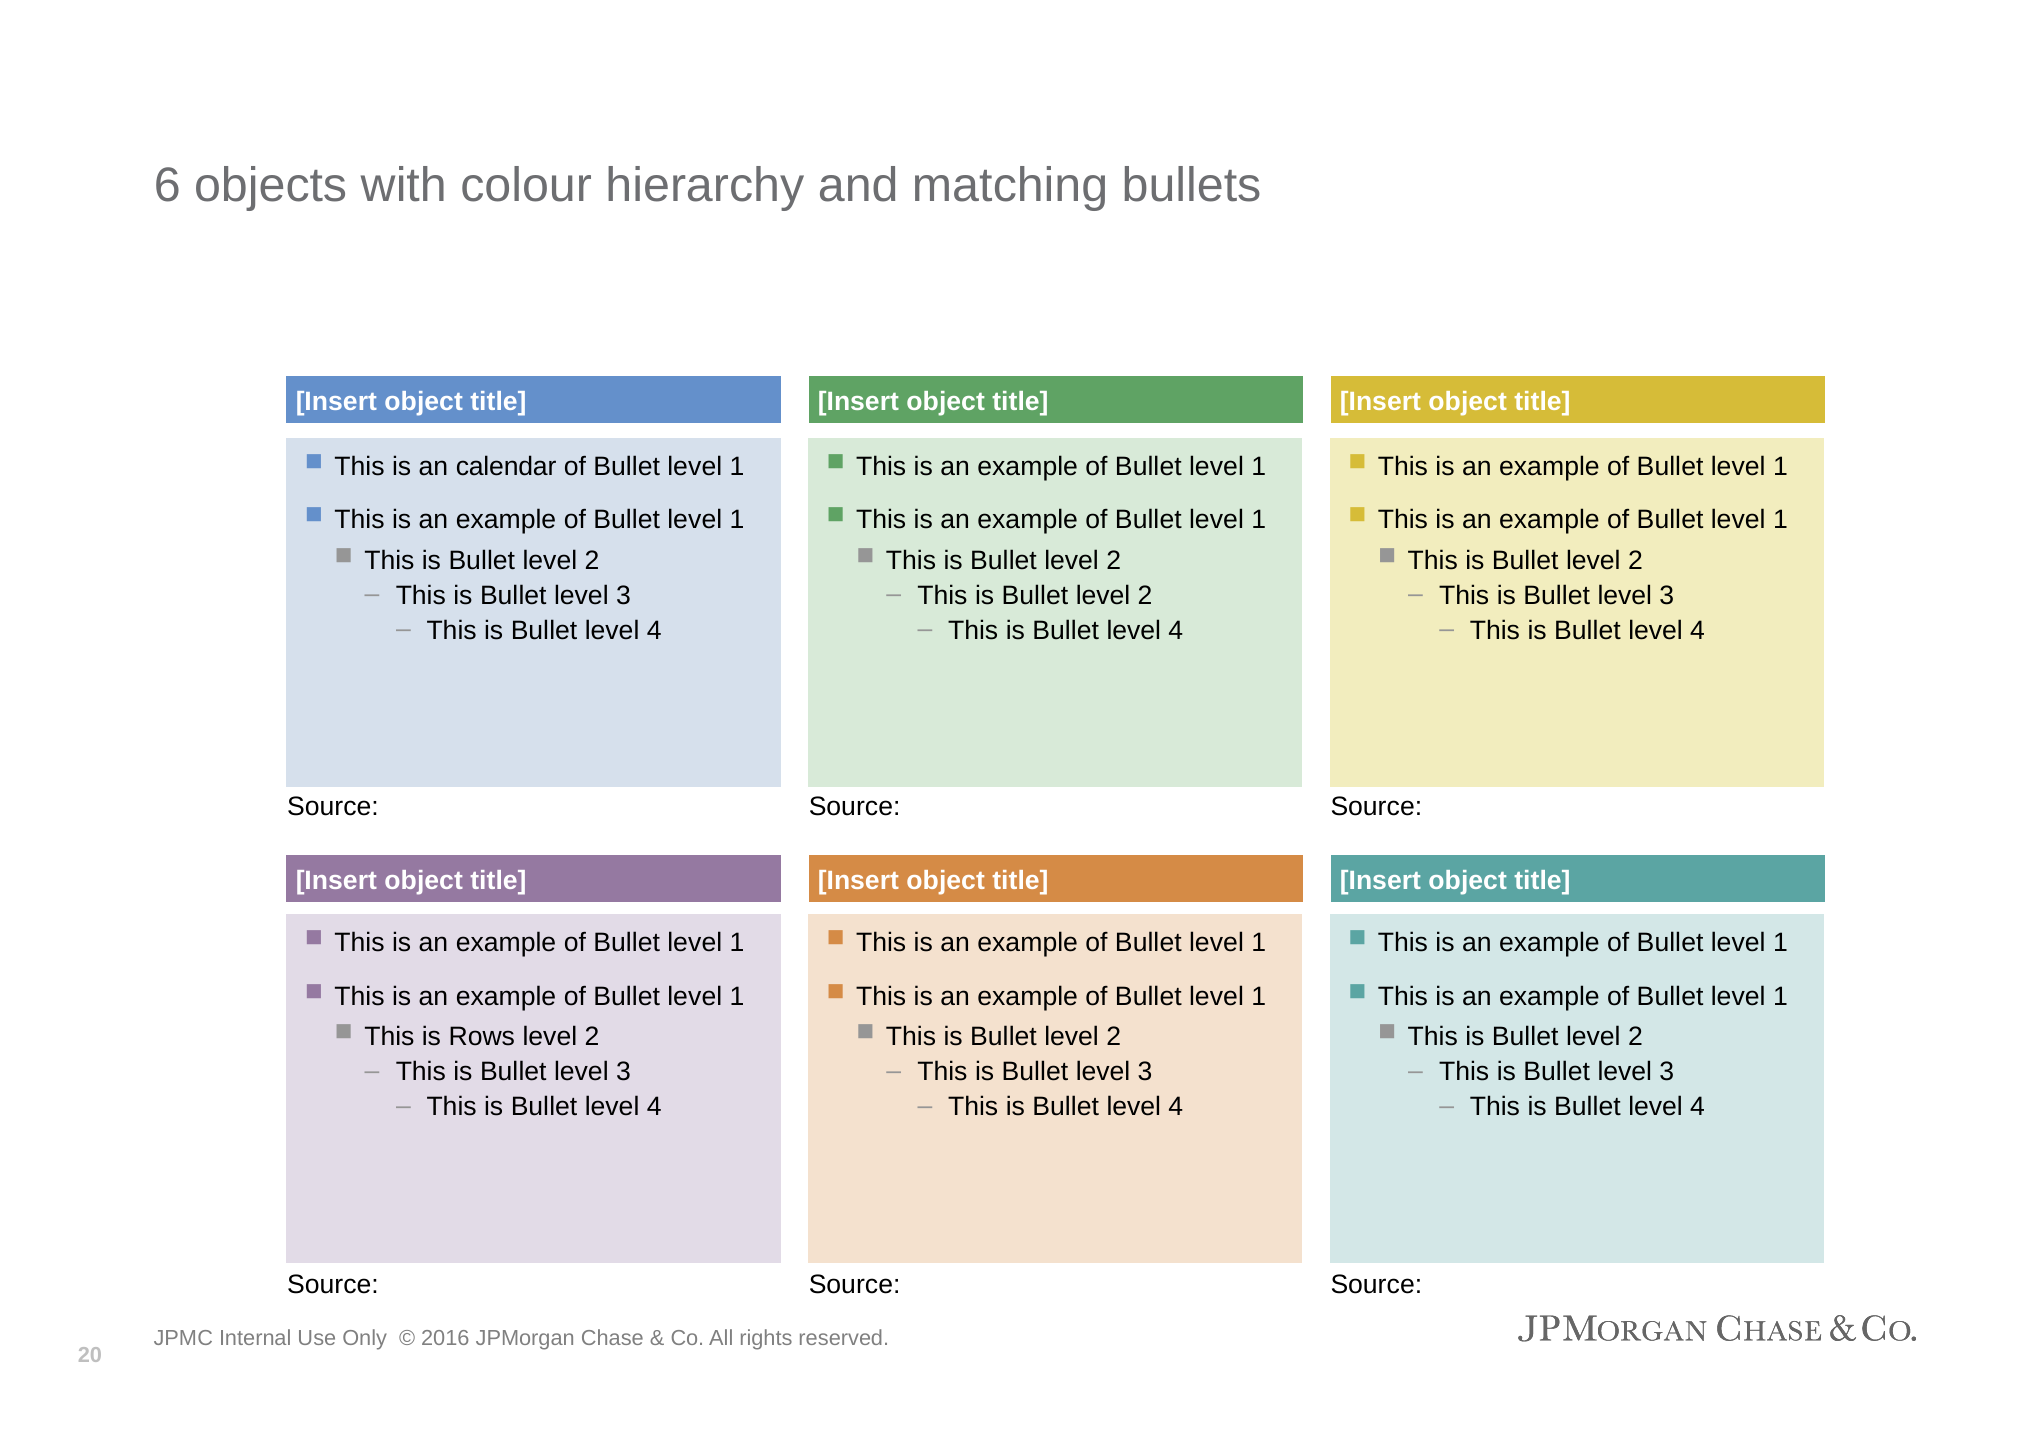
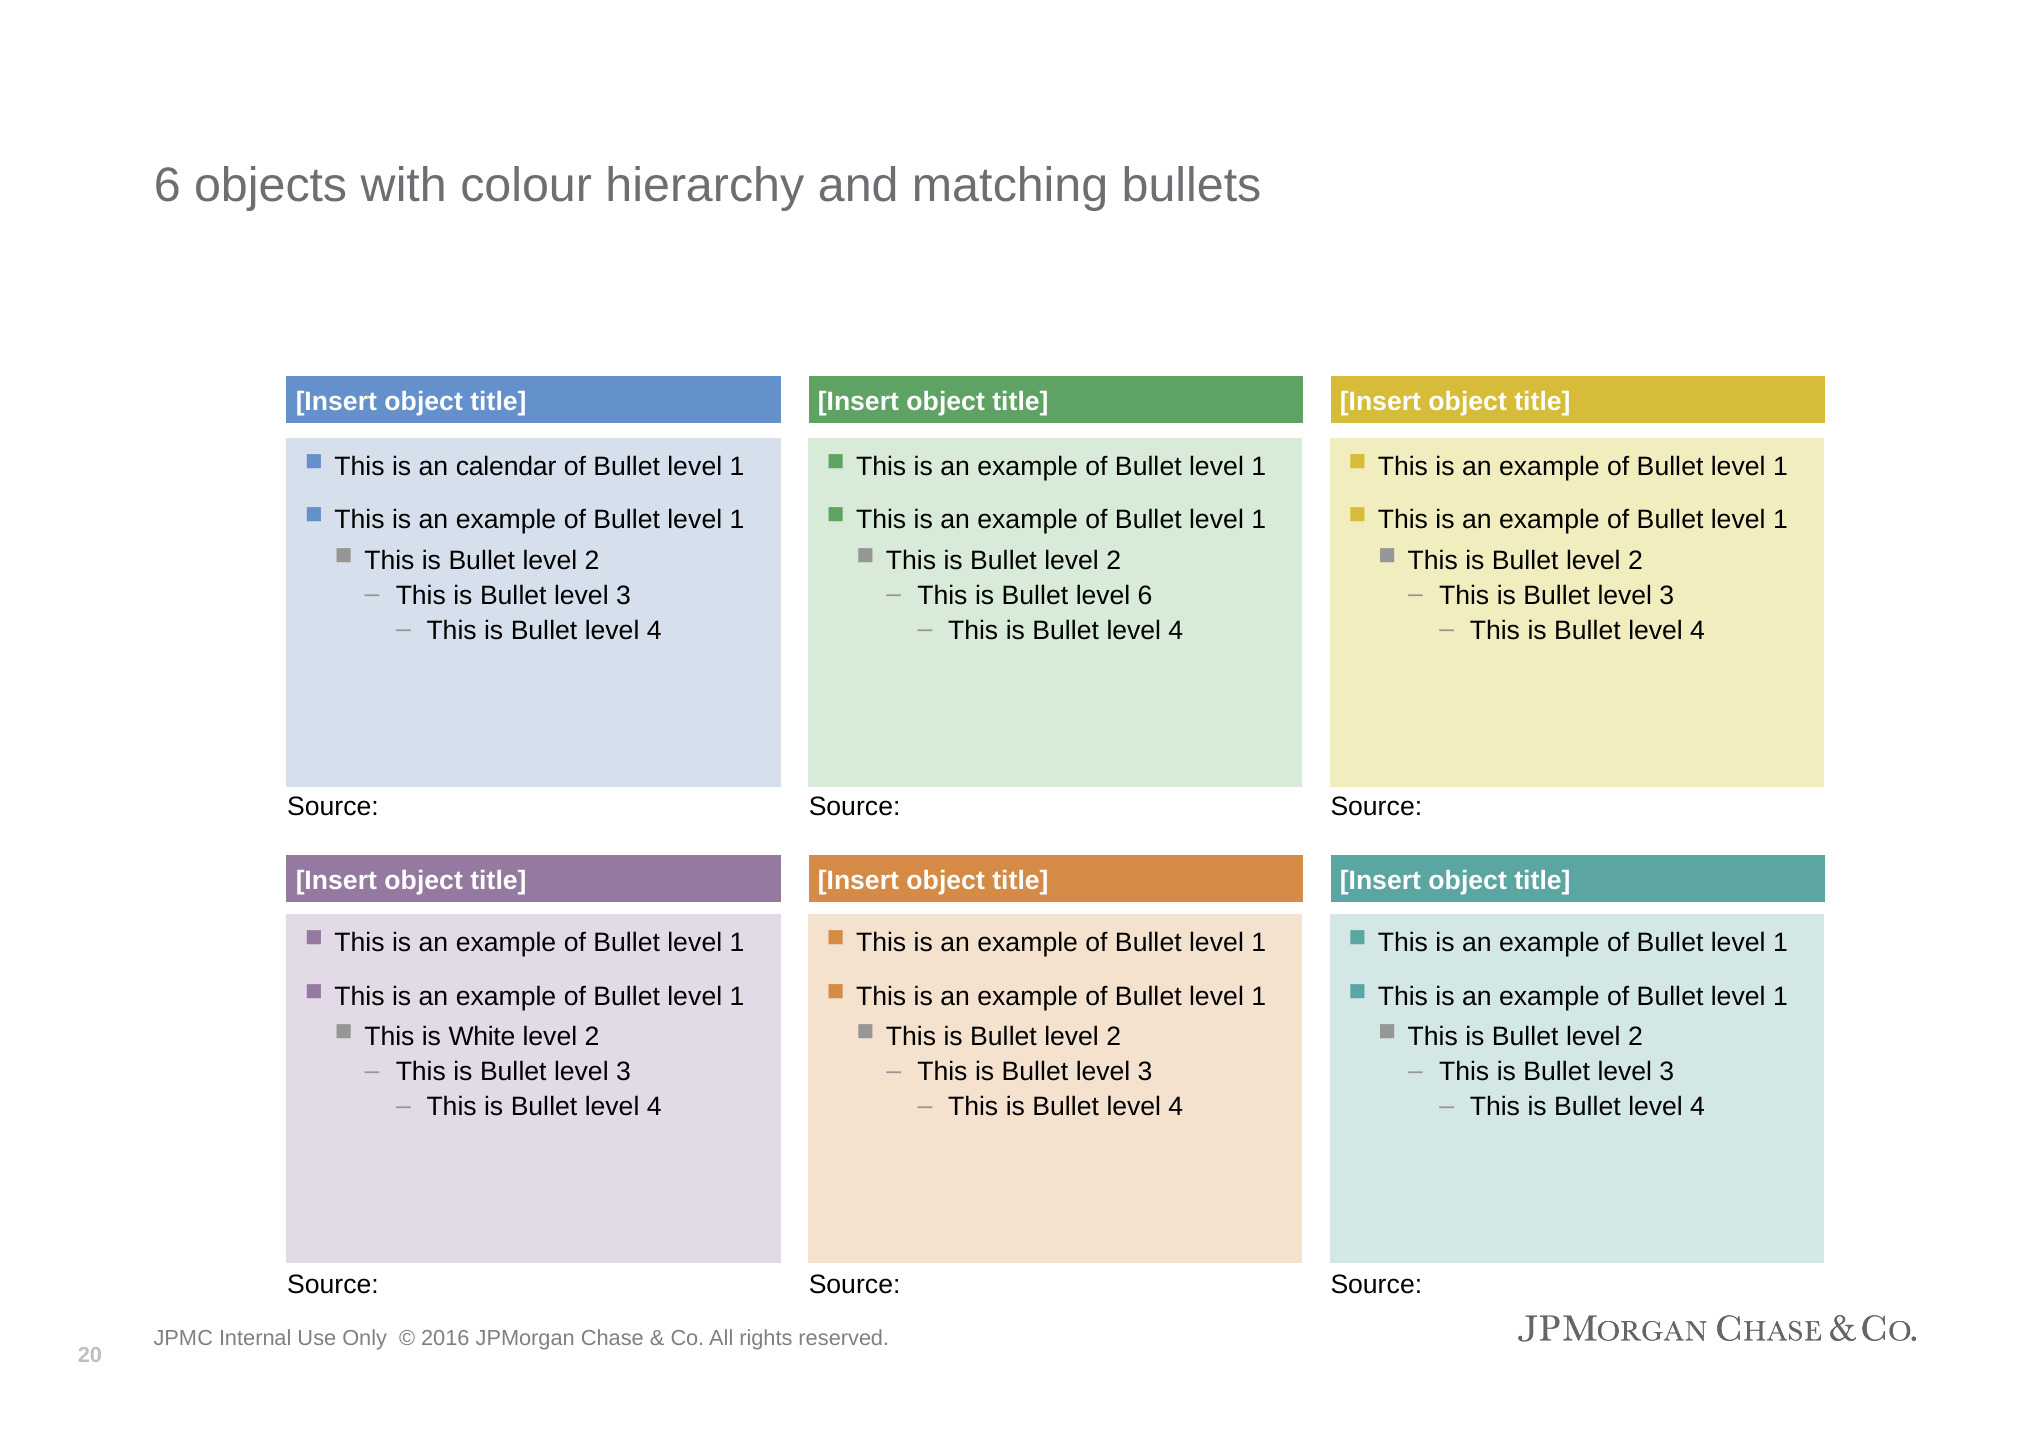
2 at (1145, 596): 2 -> 6
Rows: Rows -> White
